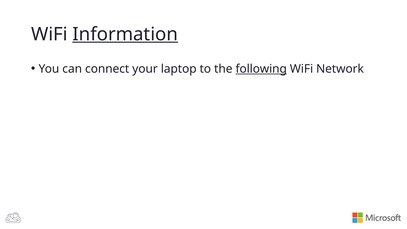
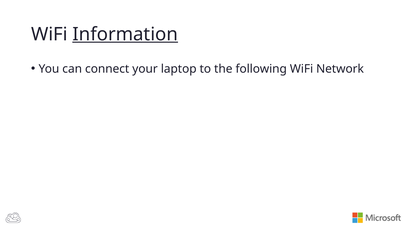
following underline: present -> none
